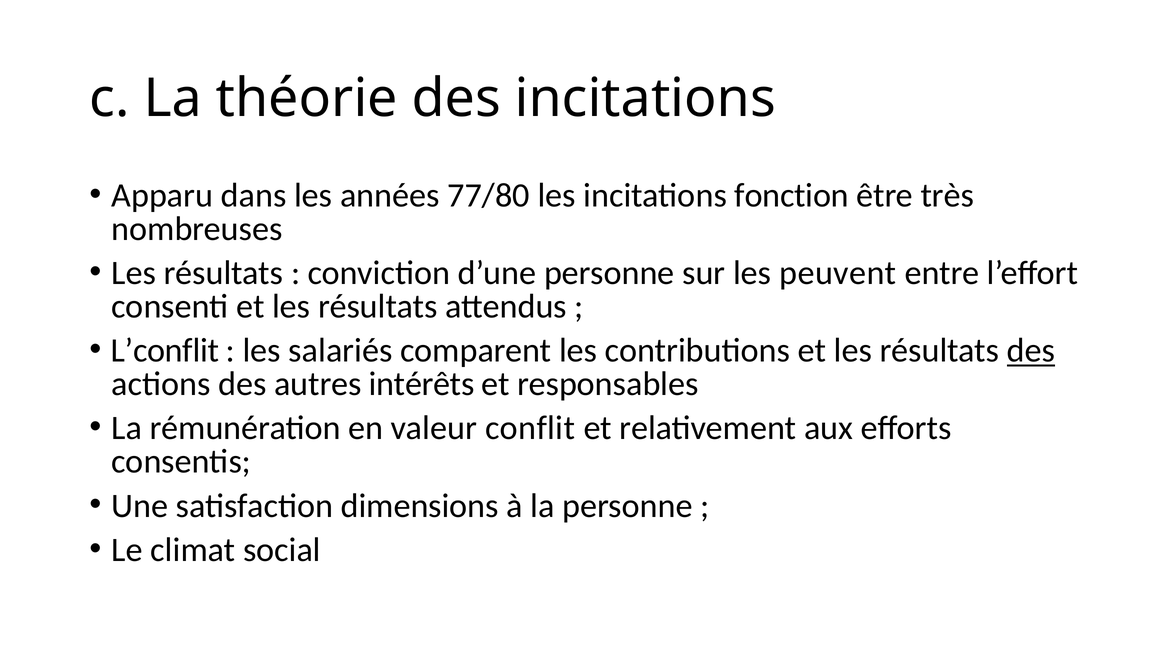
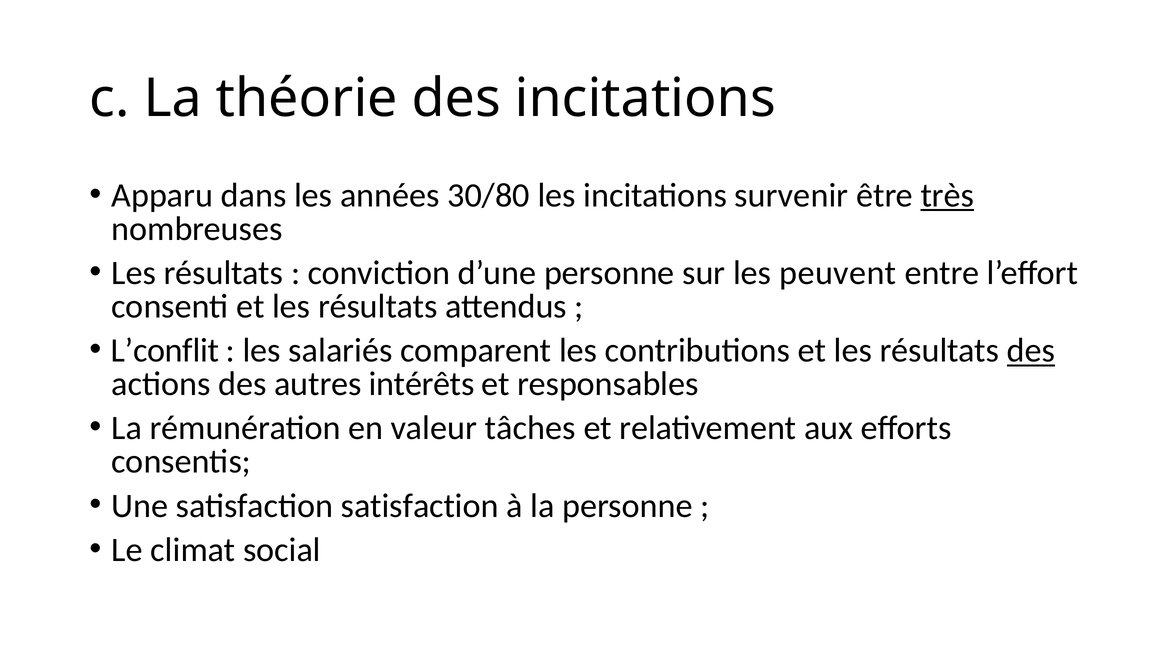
77/80: 77/80 -> 30/80
fonction: fonction -> survenir
très underline: none -> present
conflit: conflit -> tâches
satisfaction dimensions: dimensions -> satisfaction
